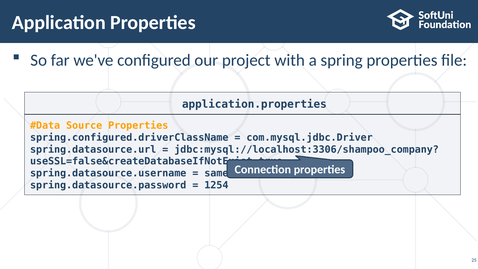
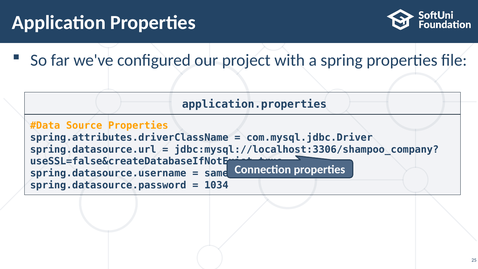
spring.configured.driverClassName: spring.configured.driverClassName -> spring.attributes.driverClassName
1254: 1254 -> 1034
